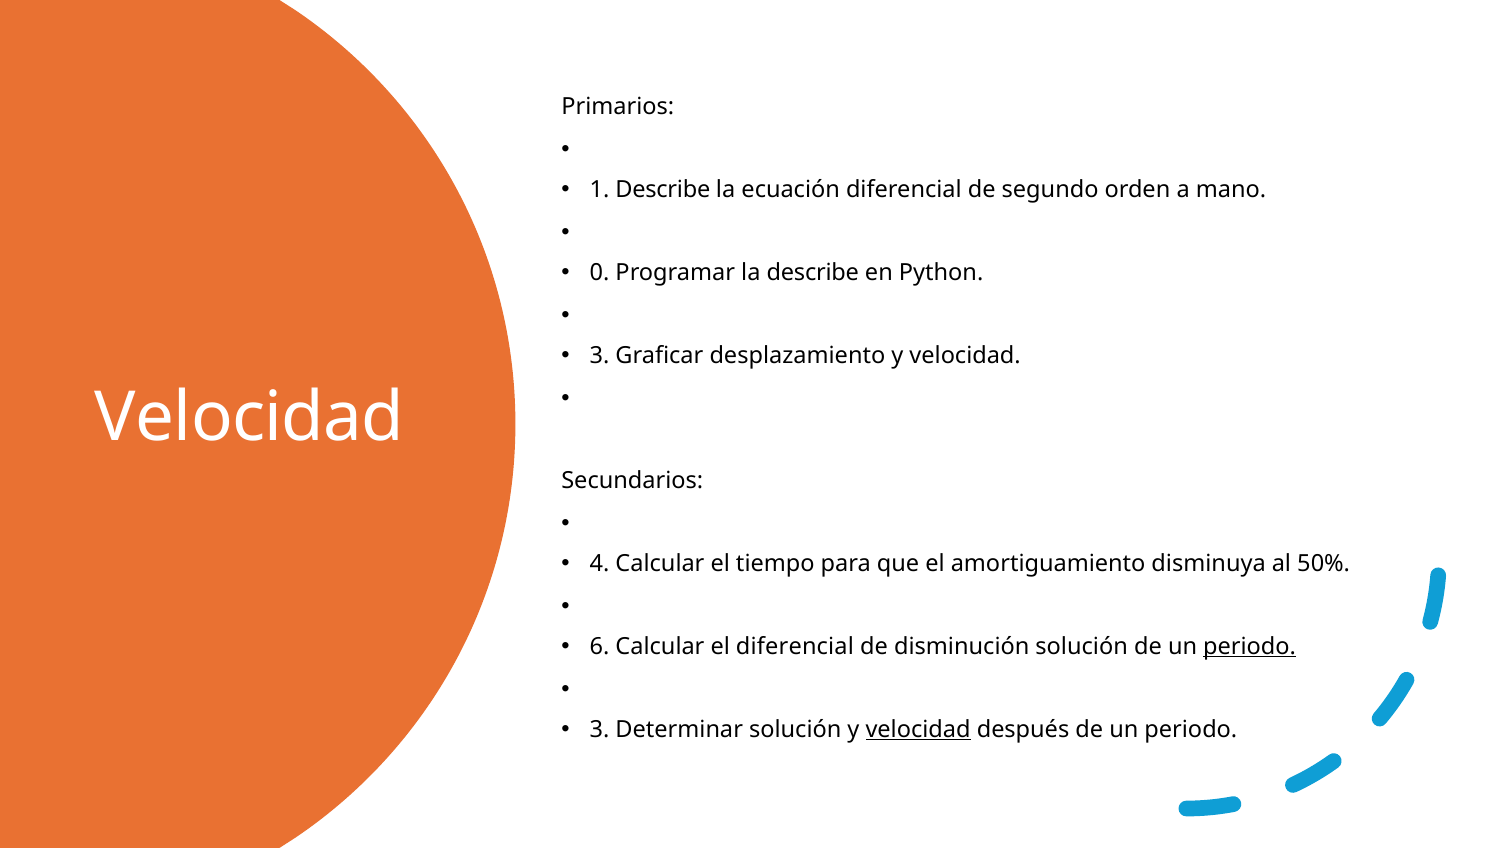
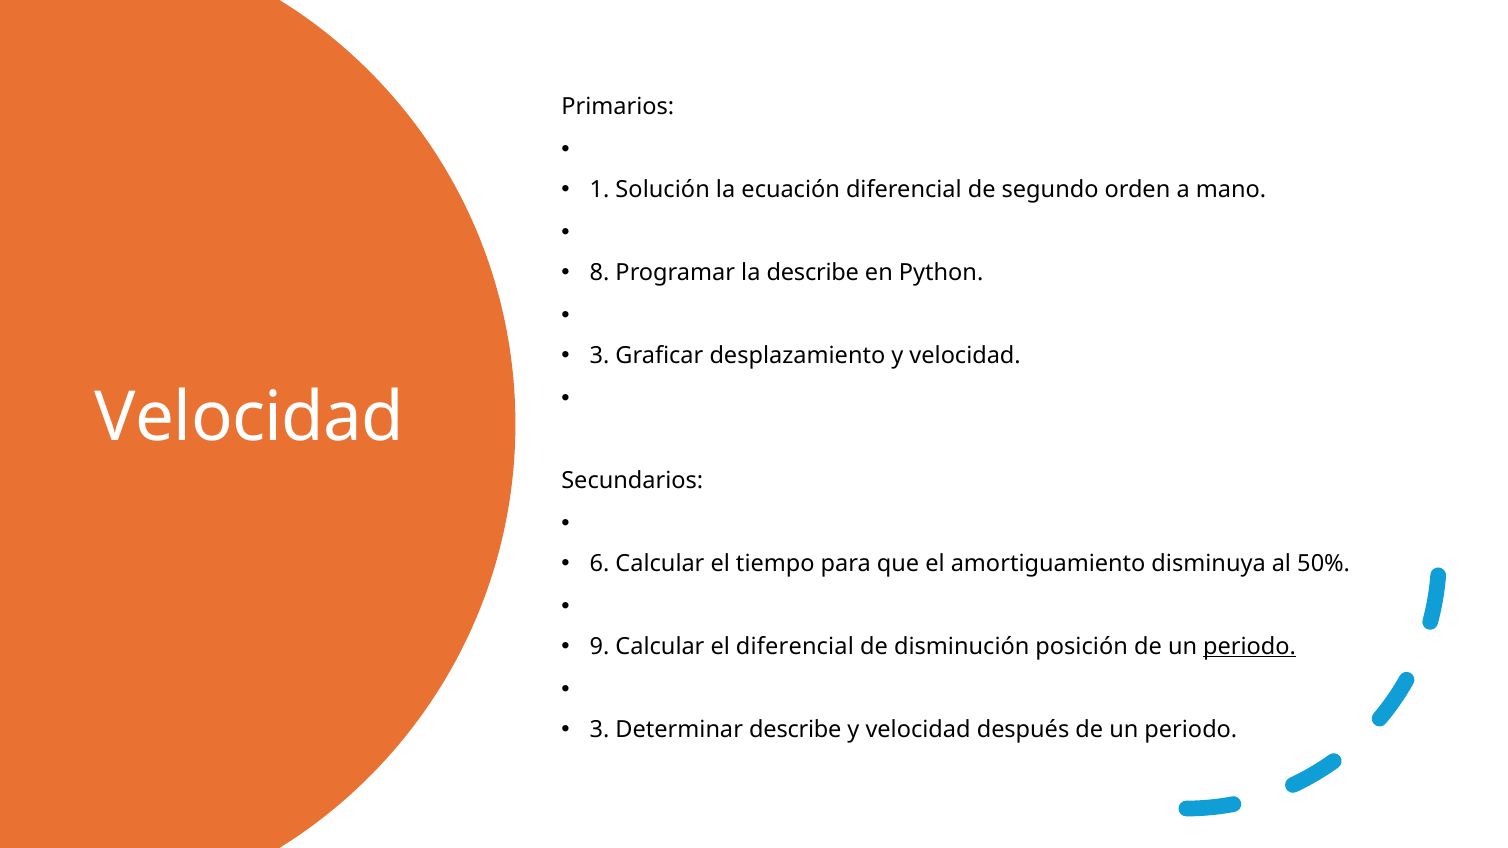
1 Describe: Describe -> Solución
0: 0 -> 8
4: 4 -> 6
6: 6 -> 9
disminución solución: solución -> posición
Determinar solución: solución -> describe
velocidad at (918, 730) underline: present -> none
